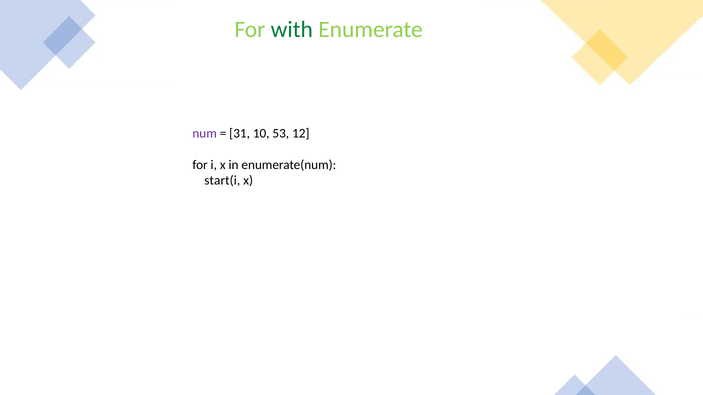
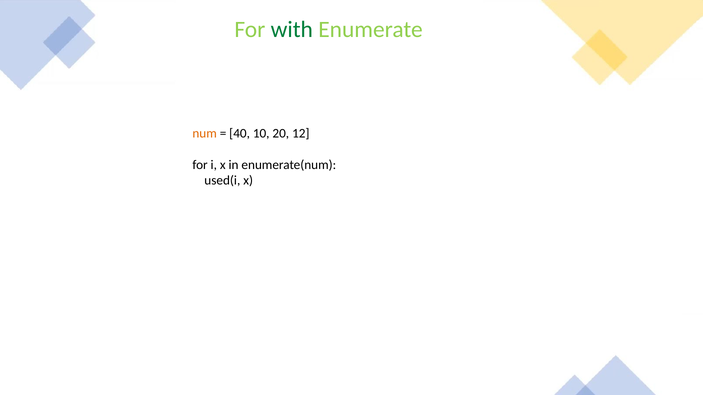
num colour: purple -> orange
31: 31 -> 40
53: 53 -> 20
start(i: start(i -> used(i
